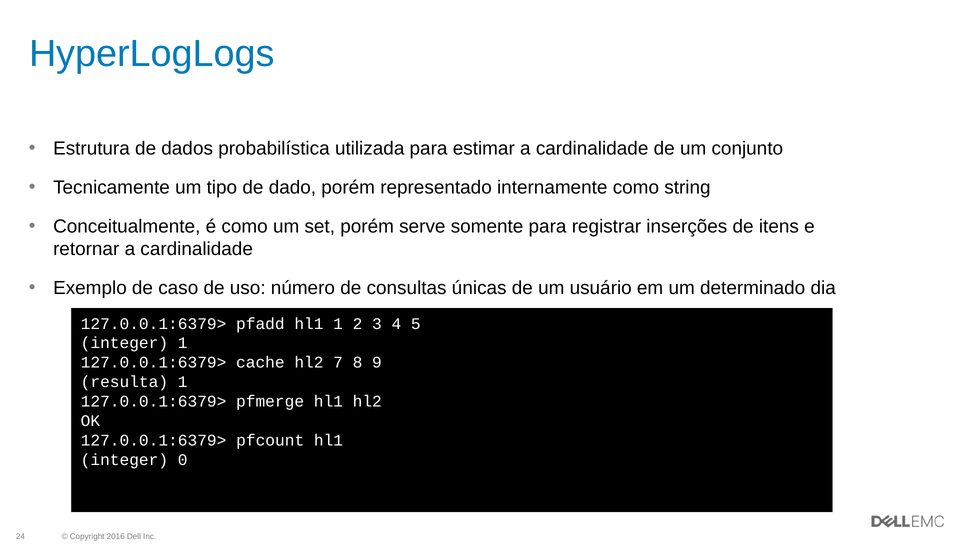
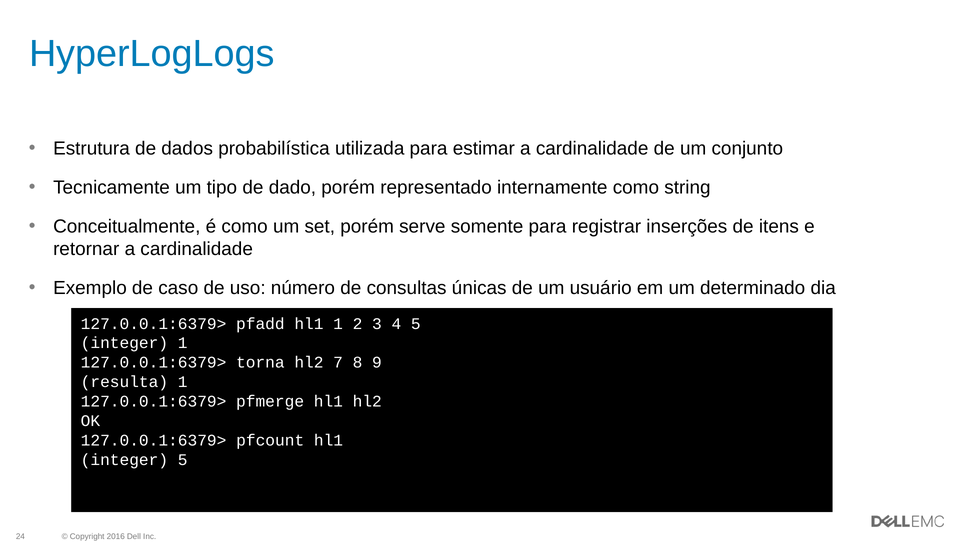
cache: cache -> torna
integer 0: 0 -> 5
